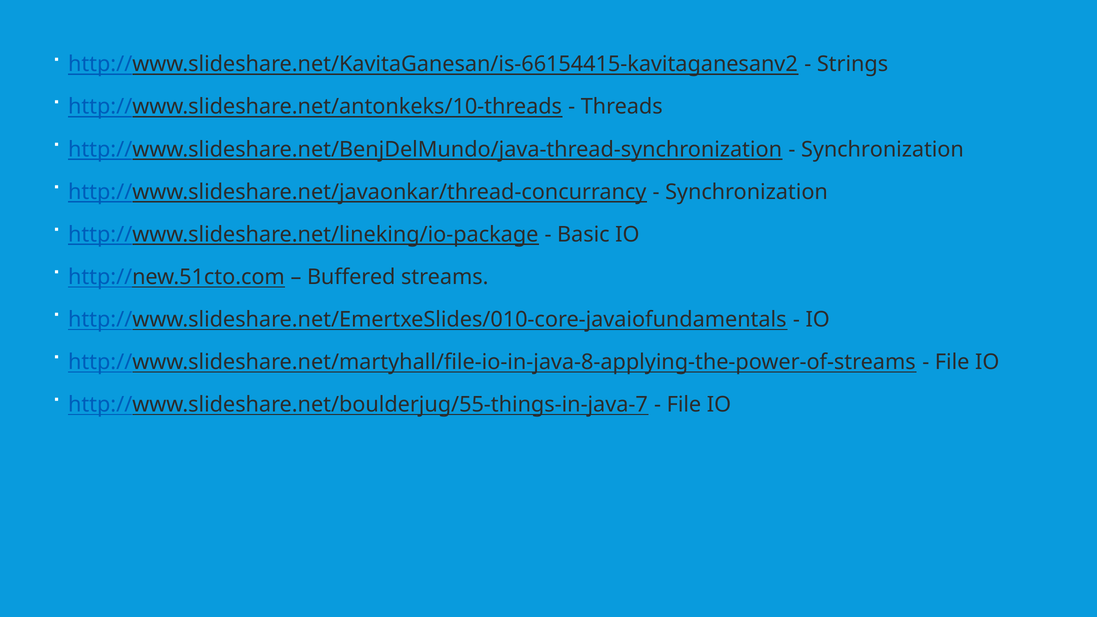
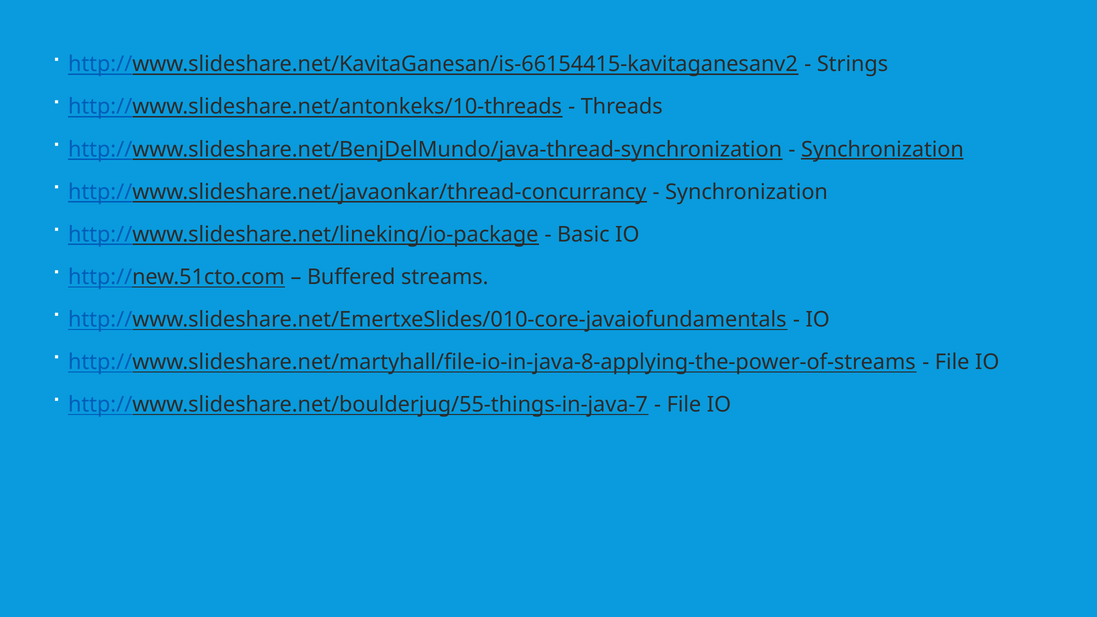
Synchronization at (882, 149) underline: none -> present
